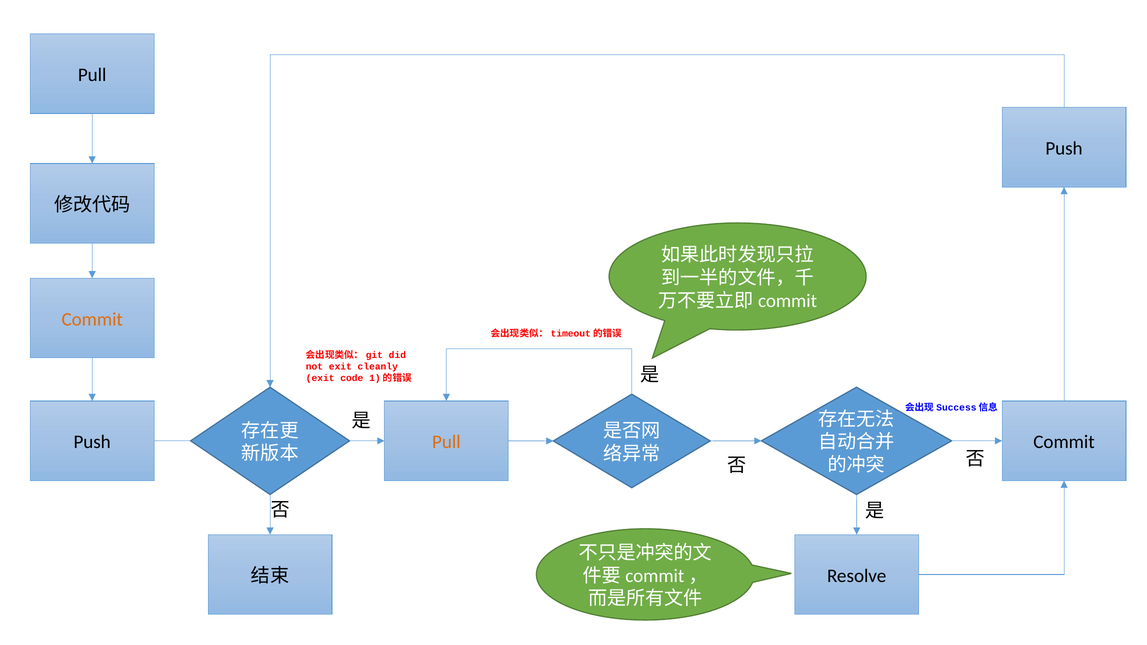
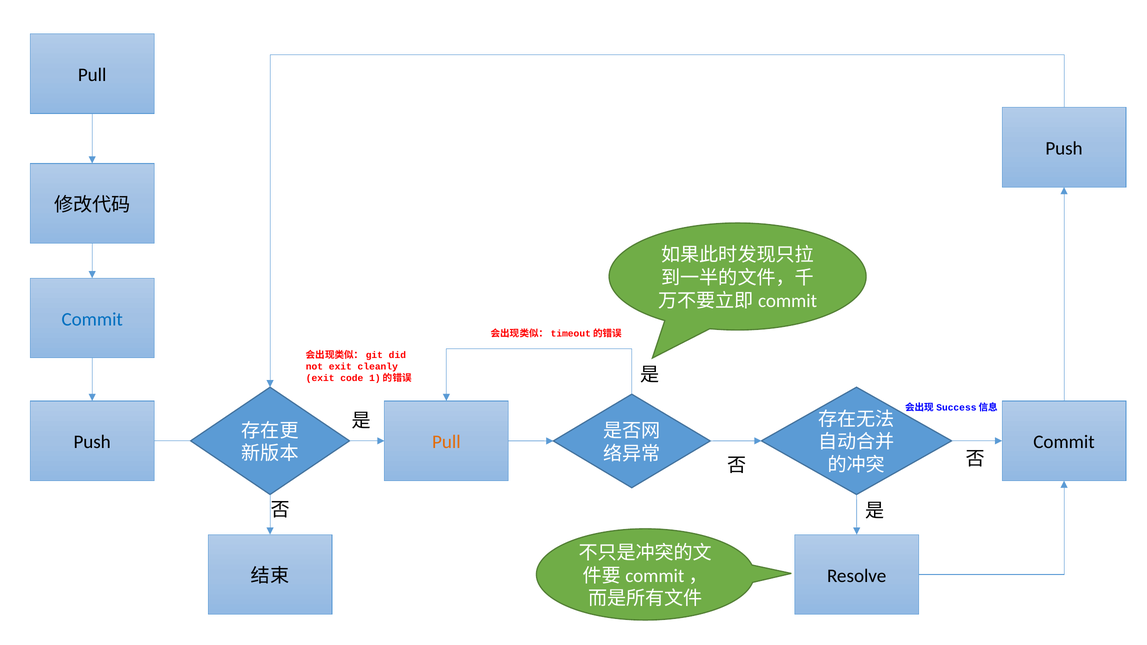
Commit at (92, 319) colour: orange -> blue
